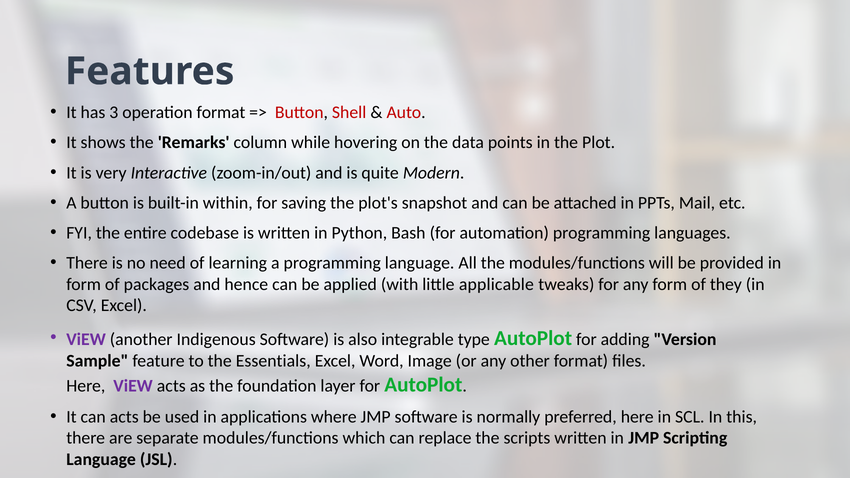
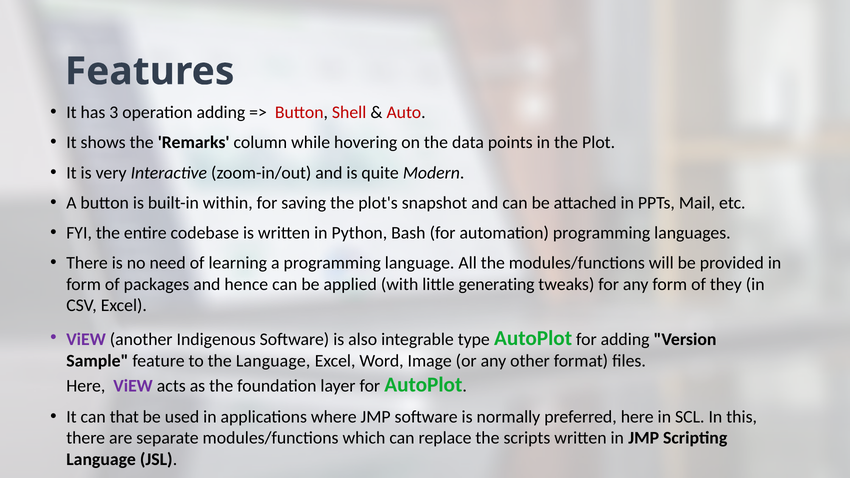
operation format: format -> adding
applicable: applicable -> generating
the Essentials: Essentials -> Language
can acts: acts -> that
